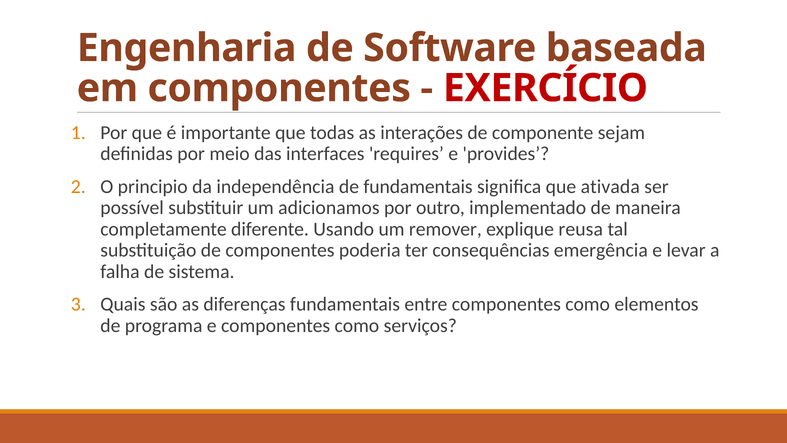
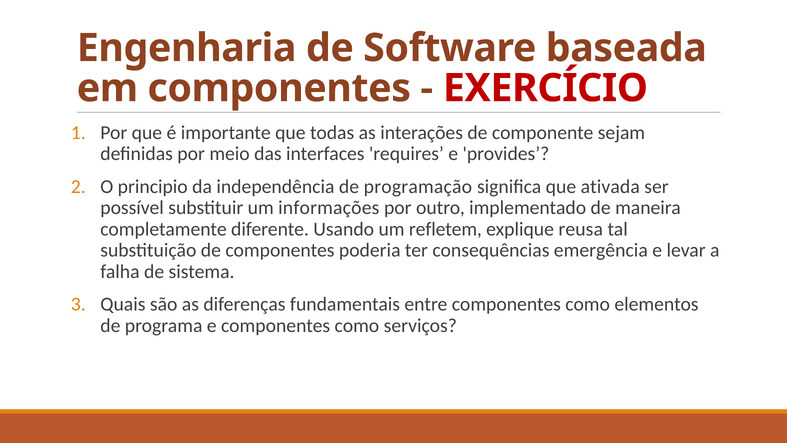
de fundamentais: fundamentais -> programação
adicionamos: adicionamos -> informações
remover: remover -> refletem
